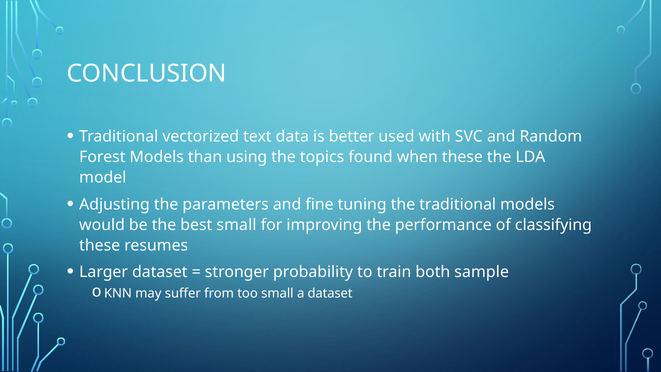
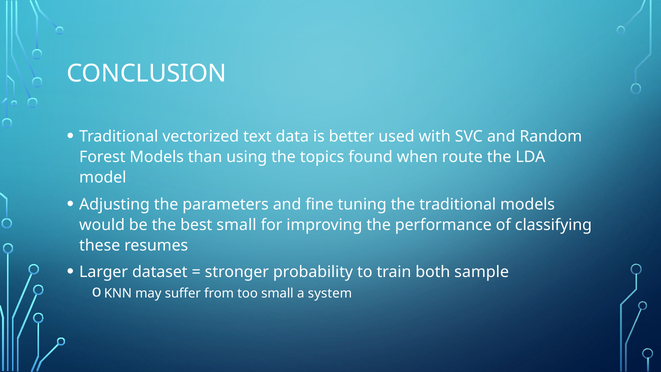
when these: these -> route
a dataset: dataset -> system
